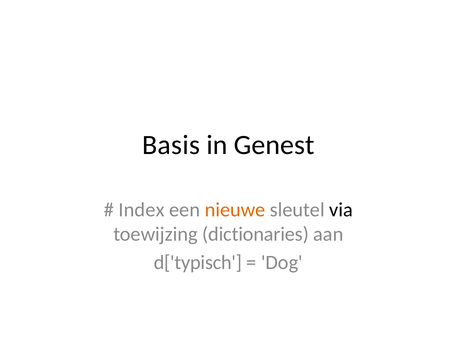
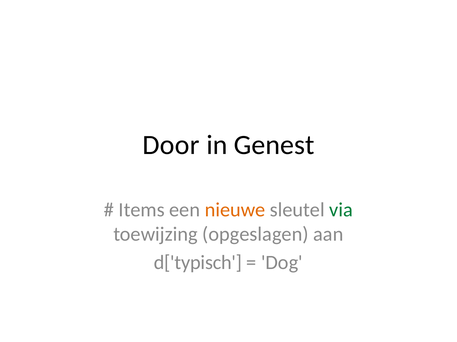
Basis: Basis -> Door
Index: Index -> Items
via colour: black -> green
dictionaries: dictionaries -> opgeslagen
